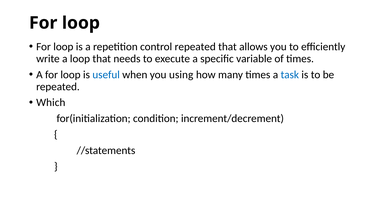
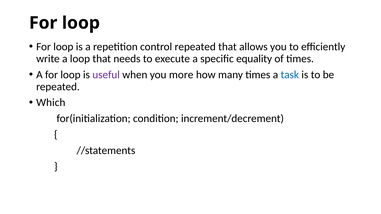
variable: variable -> equality
useful colour: blue -> purple
using: using -> more
